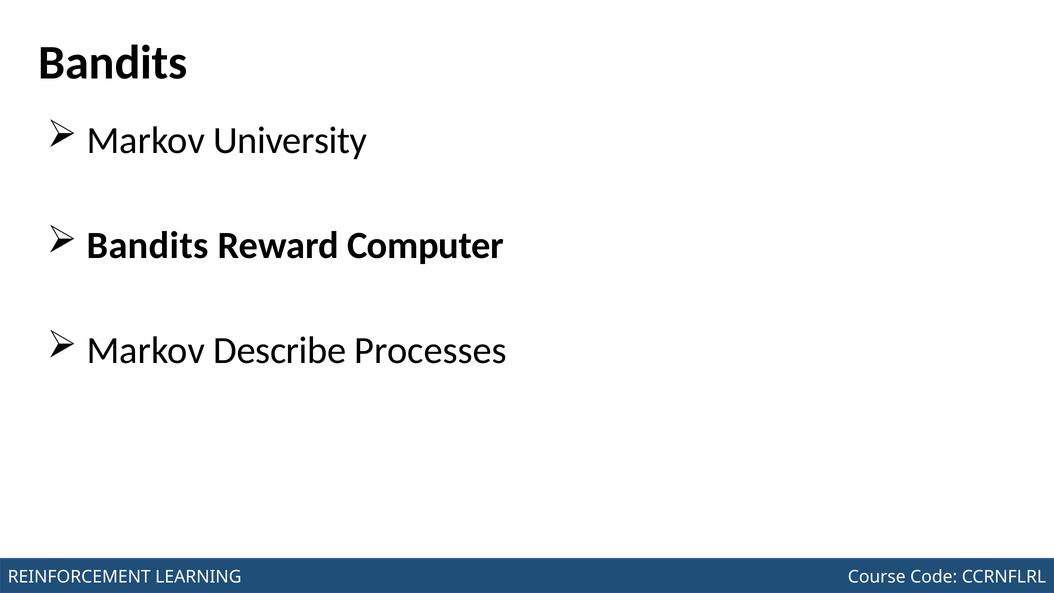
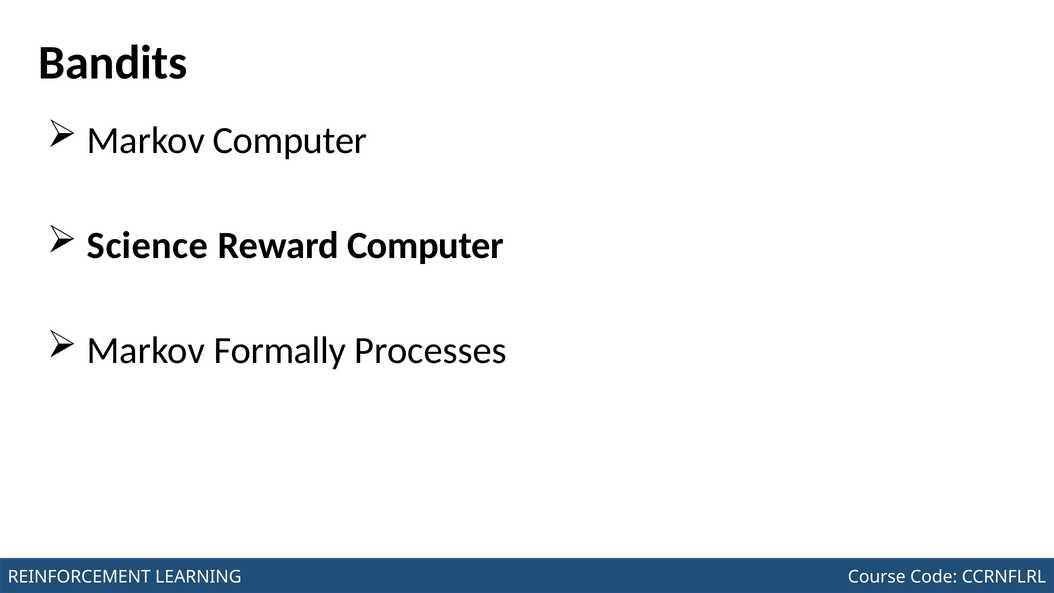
Markov University: University -> Computer
Bandits at (148, 245): Bandits -> Science
Describe: Describe -> Formally
